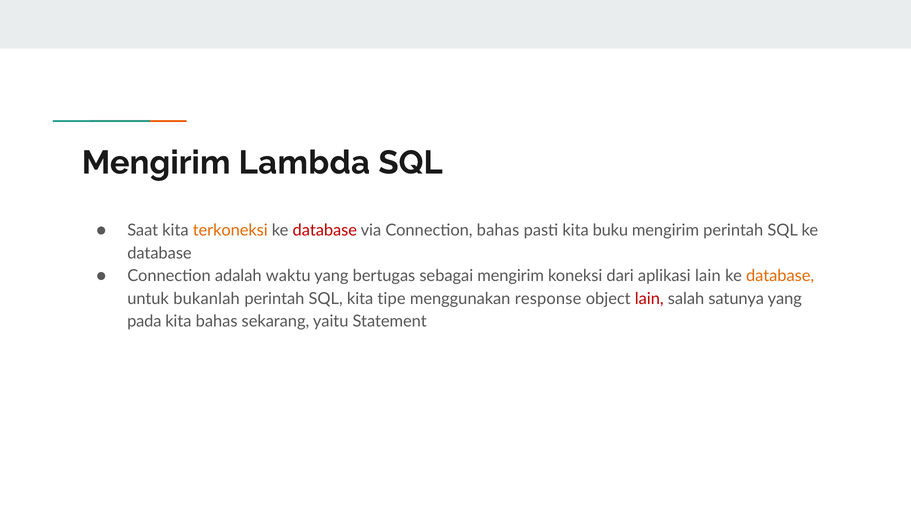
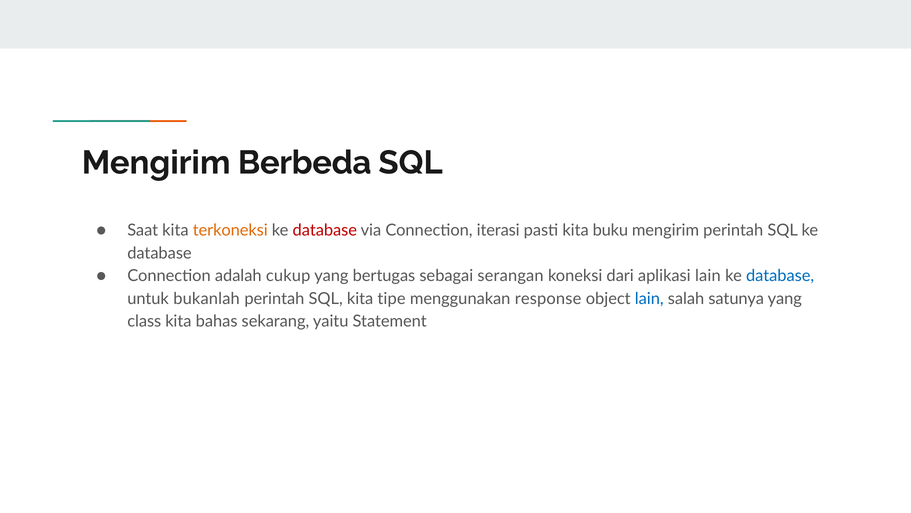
Lambda: Lambda -> Berbeda
Connection bahas: bahas -> iterasi
waktu: waktu -> cukup
sebagai mengirim: mengirim -> serangan
database at (780, 276) colour: orange -> blue
lain at (649, 298) colour: red -> blue
pada: pada -> class
